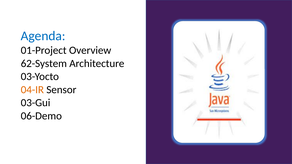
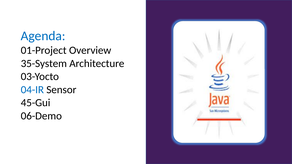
62-System: 62-System -> 35-System
04-IR colour: orange -> blue
03-Gui: 03-Gui -> 45-Gui
